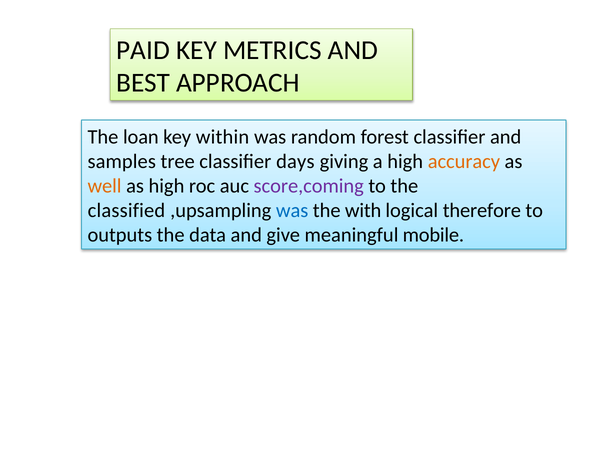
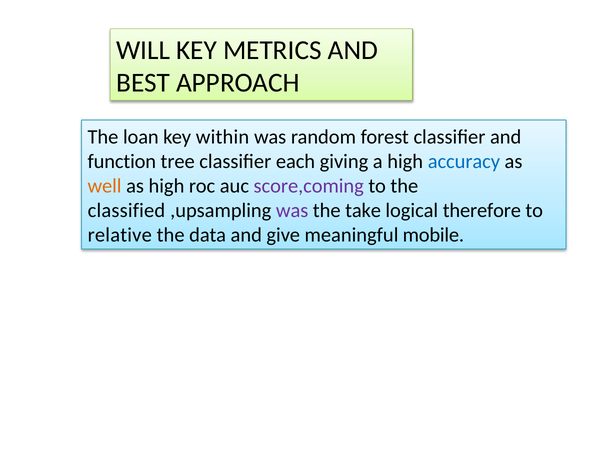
PAID: PAID -> WILL
samples: samples -> function
days: days -> each
accuracy colour: orange -> blue
was at (292, 210) colour: blue -> purple
with: with -> take
outputs: outputs -> relative
